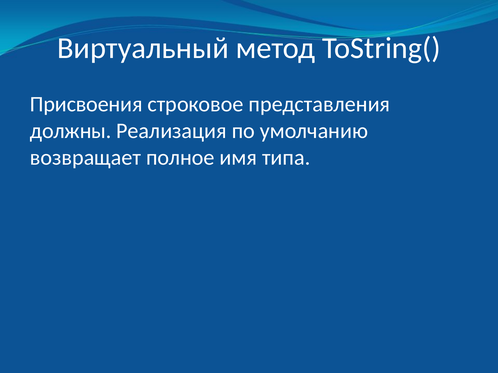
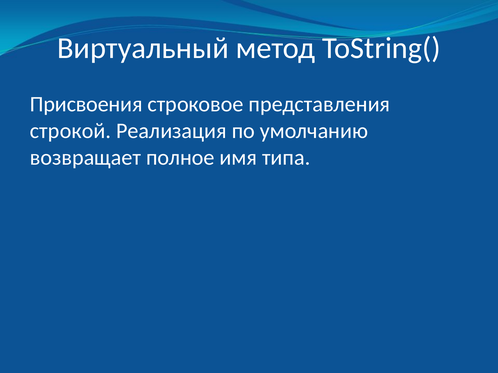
должны: должны -> строкой
